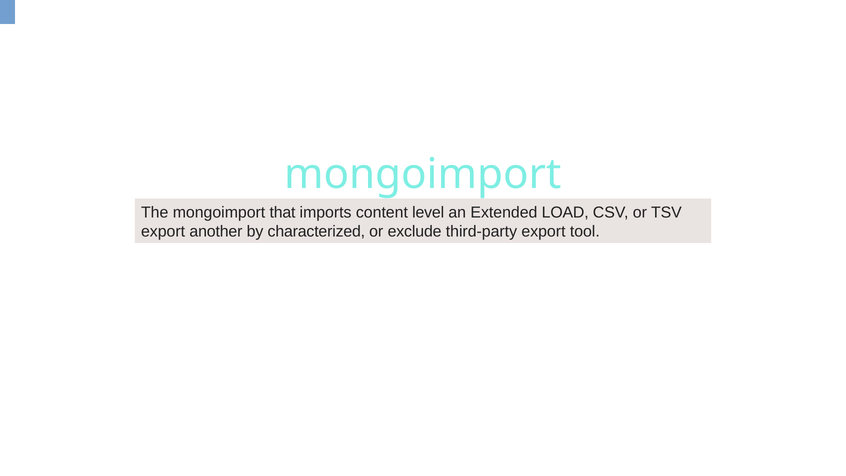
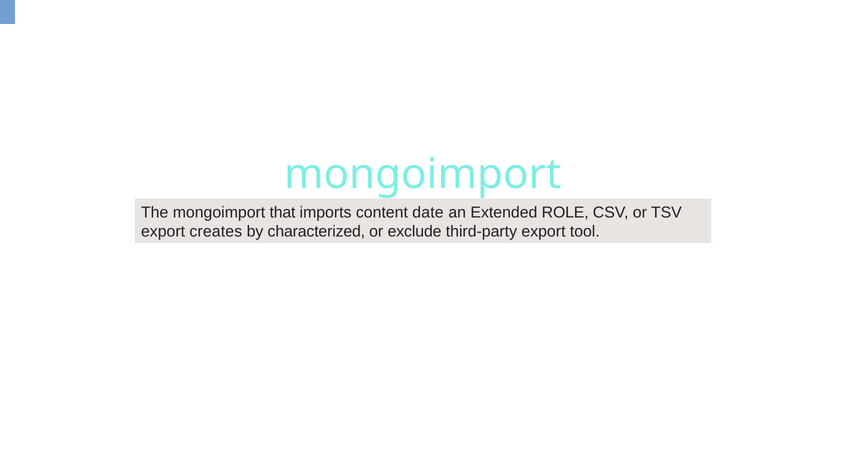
level: level -> date
LOAD: LOAD -> ROLE
another: another -> creates
